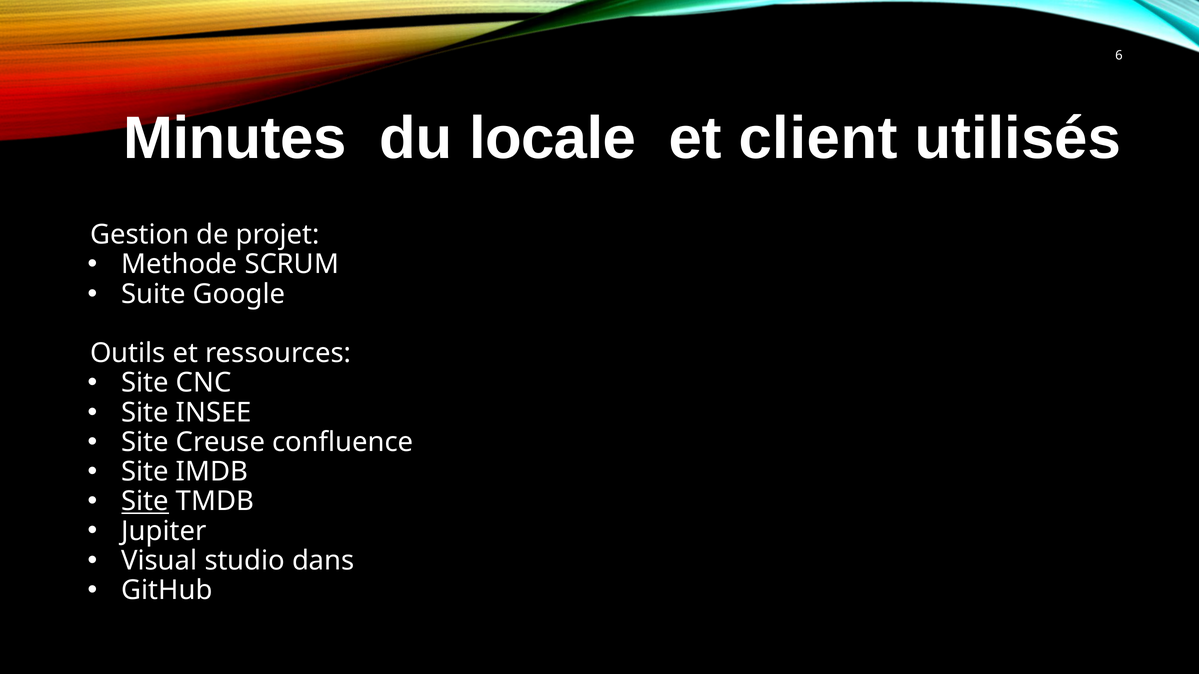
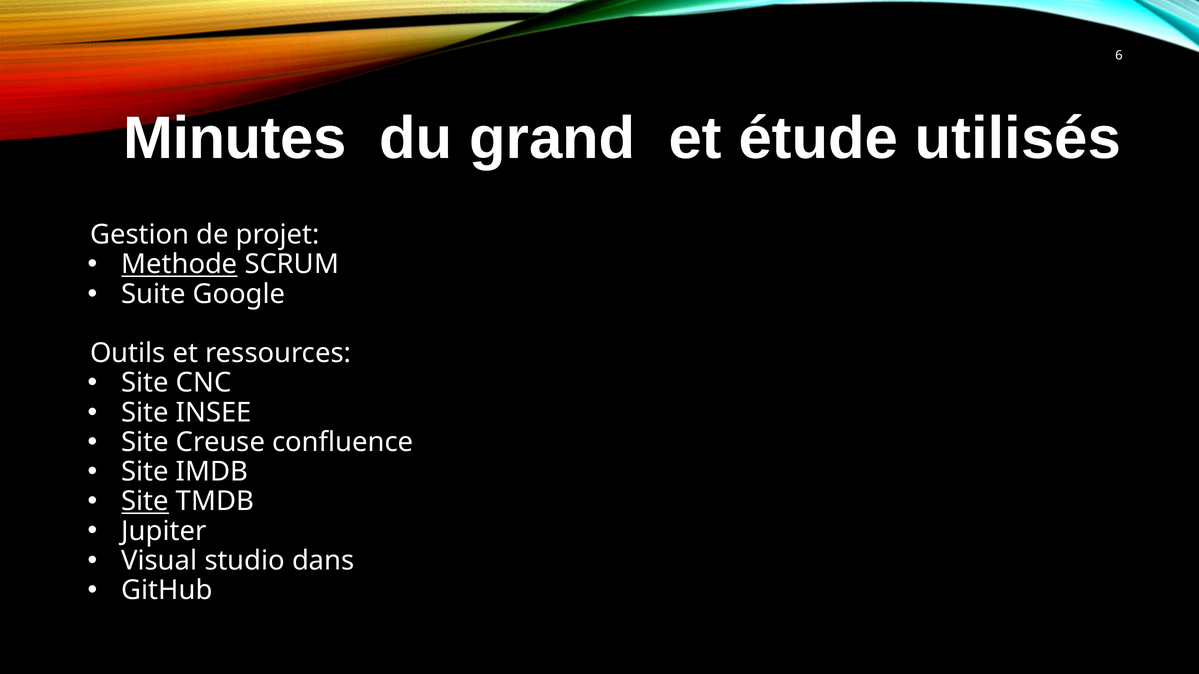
locale: locale -> grand
client: client -> étude
Methode underline: none -> present
